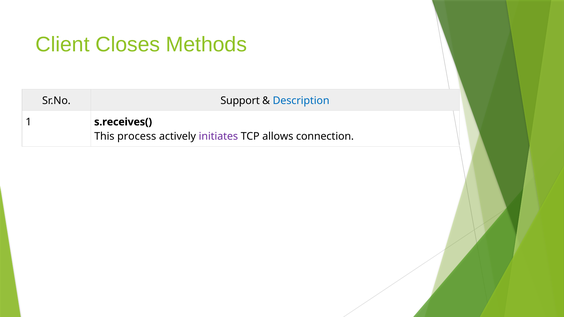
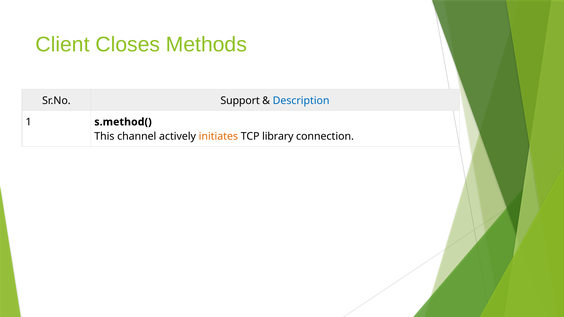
s.receives(: s.receives( -> s.method(
process: process -> channel
initiates colour: purple -> orange
allows: allows -> library
